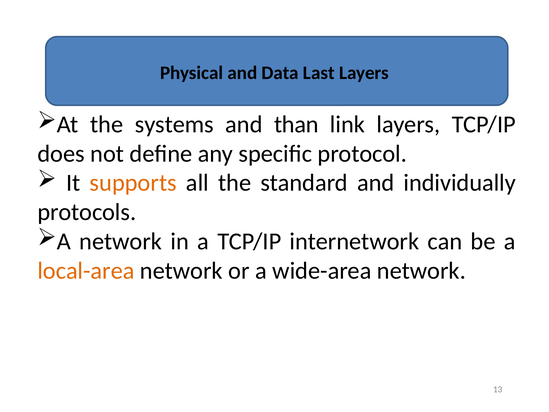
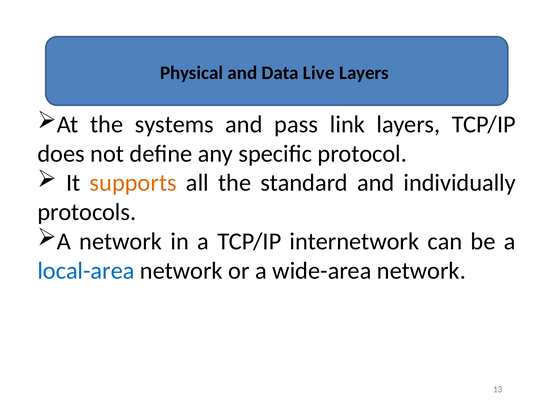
Last: Last -> Live
than: than -> pass
local-area colour: orange -> blue
